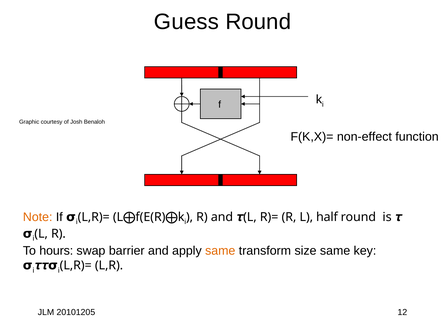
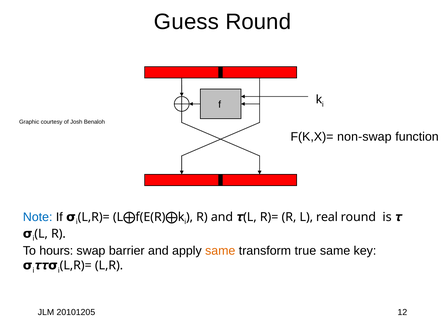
non-effect: non-effect -> non-swap
Note colour: orange -> blue
half: half -> real
size: size -> true
